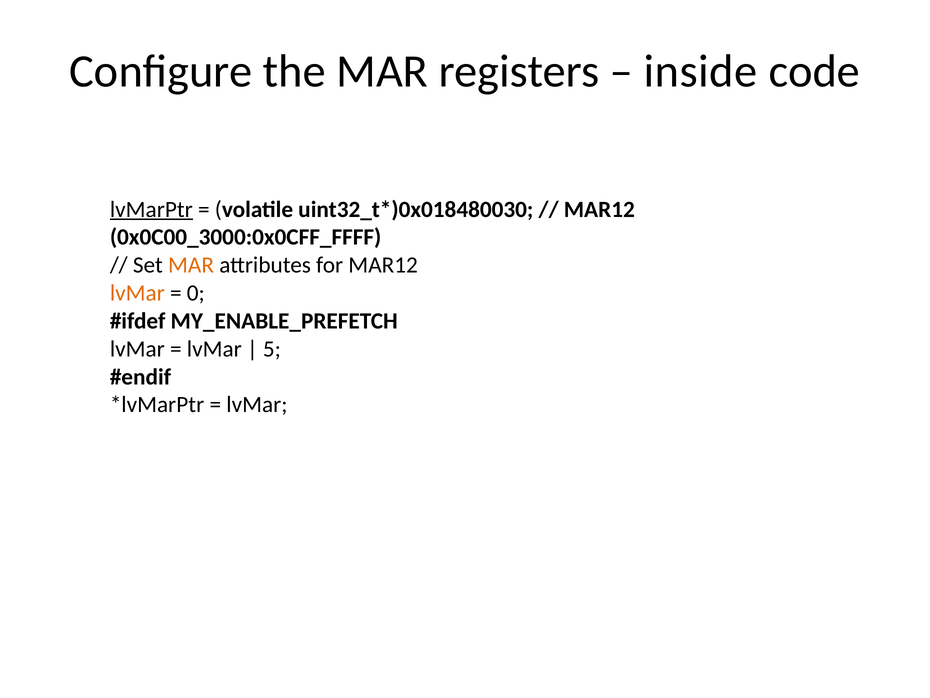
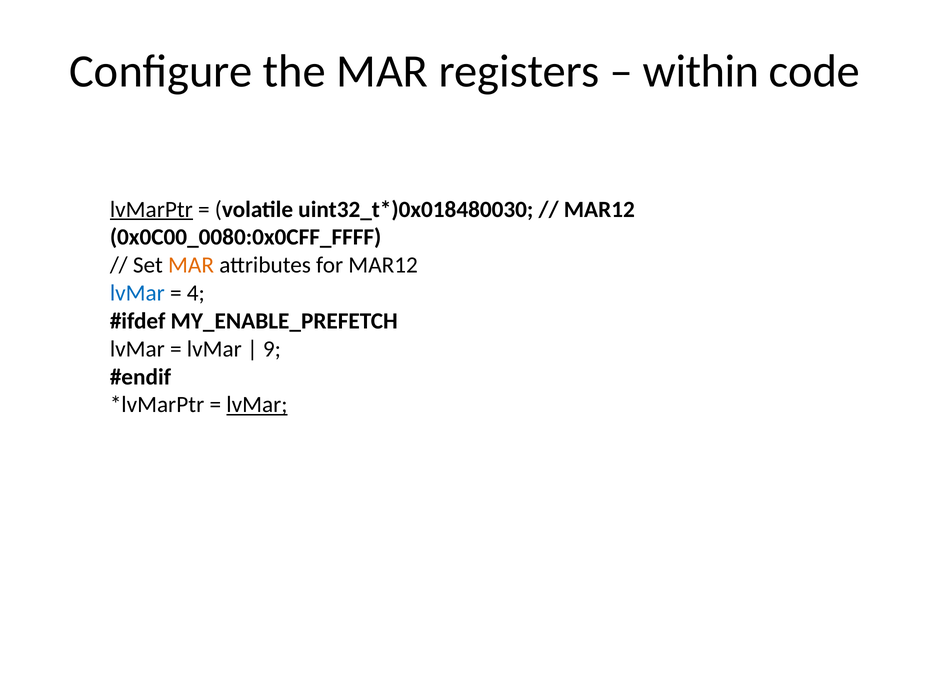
inside: inside -> within
0x0C00_3000:0x0CFF_FFFF: 0x0C00_3000:0x0CFF_FFFF -> 0x0C00_0080:0x0CFF_FFFF
lvMar at (137, 293) colour: orange -> blue
0: 0 -> 4
5: 5 -> 9
lvMar at (257, 405) underline: none -> present
